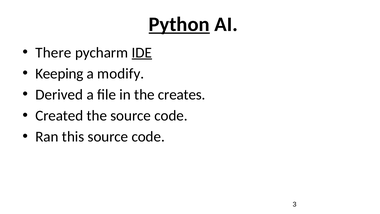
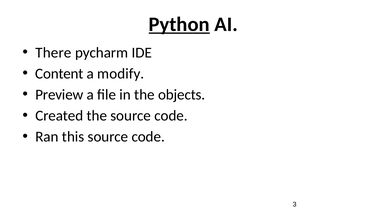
IDE underline: present -> none
Keeping: Keeping -> Content
Derived: Derived -> Preview
creates: creates -> objects
